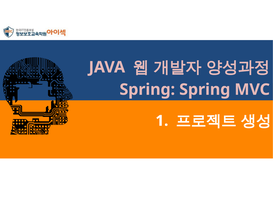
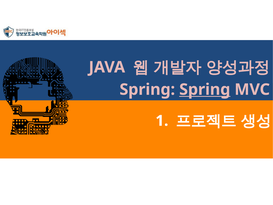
Spring at (205, 89) underline: none -> present
